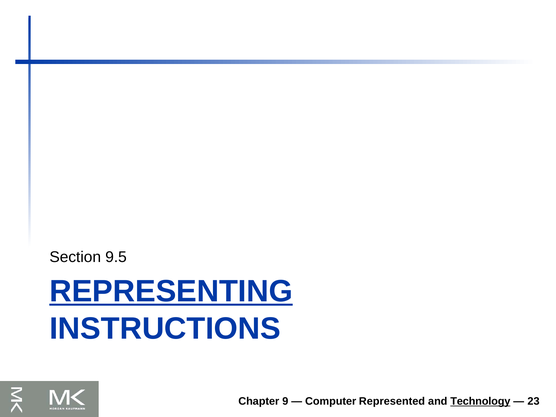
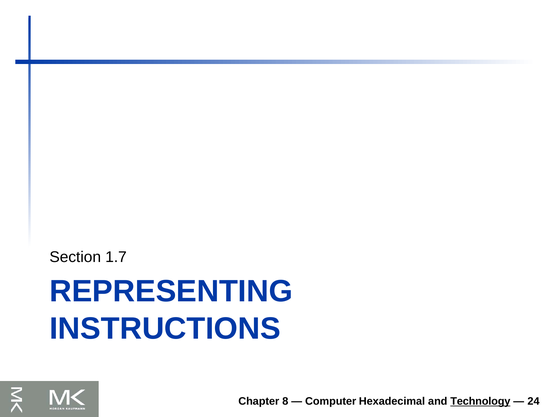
9.5: 9.5 -> 1.7
REPRESENTING underline: present -> none
9: 9 -> 8
Represented: Represented -> Hexadecimal
23: 23 -> 24
